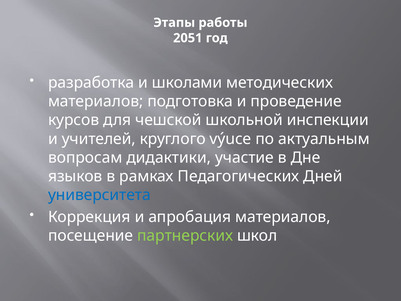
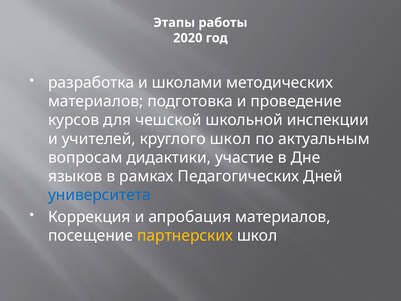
2051: 2051 -> 2020
круглого výuce: výuce -> школ
партнерских colour: light green -> yellow
